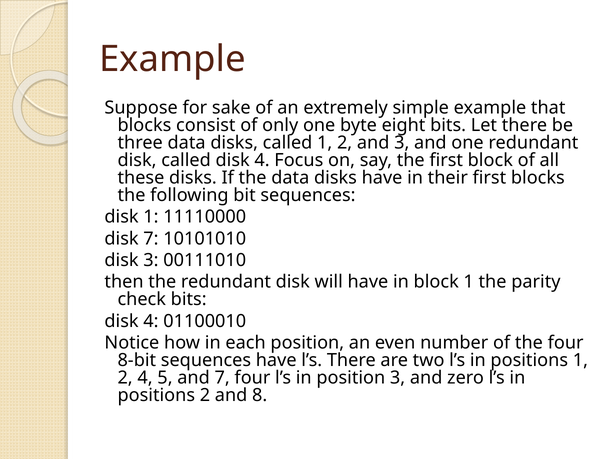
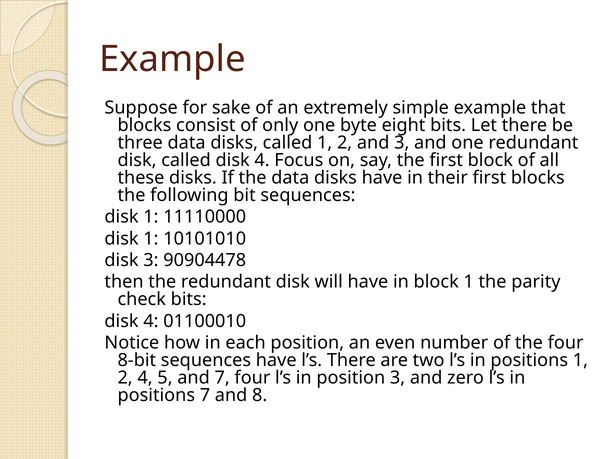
7 at (151, 239): 7 -> 1
00111010: 00111010 -> 90904478
positions 2: 2 -> 7
